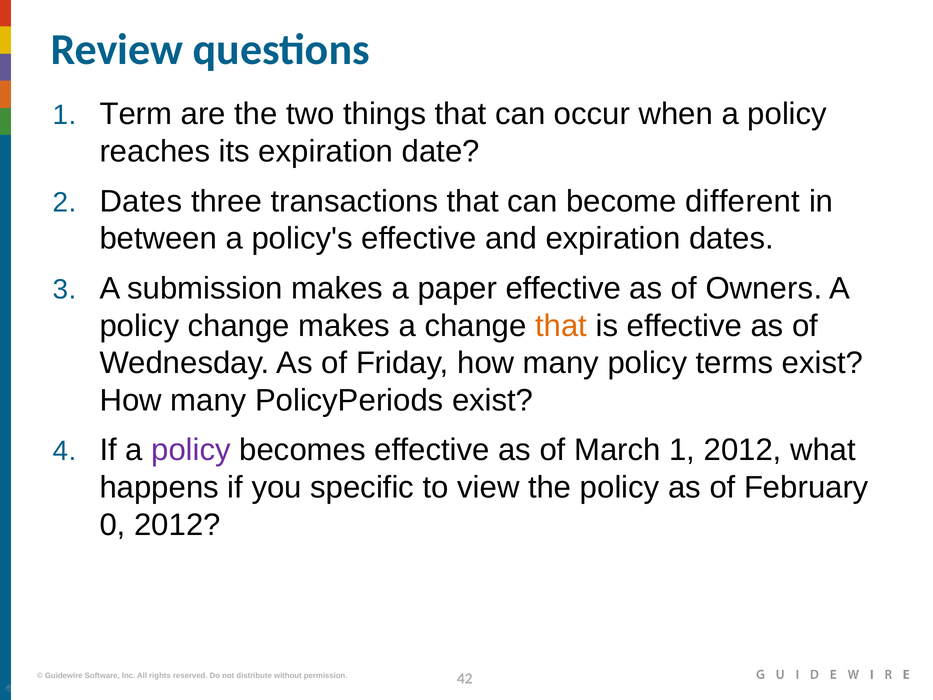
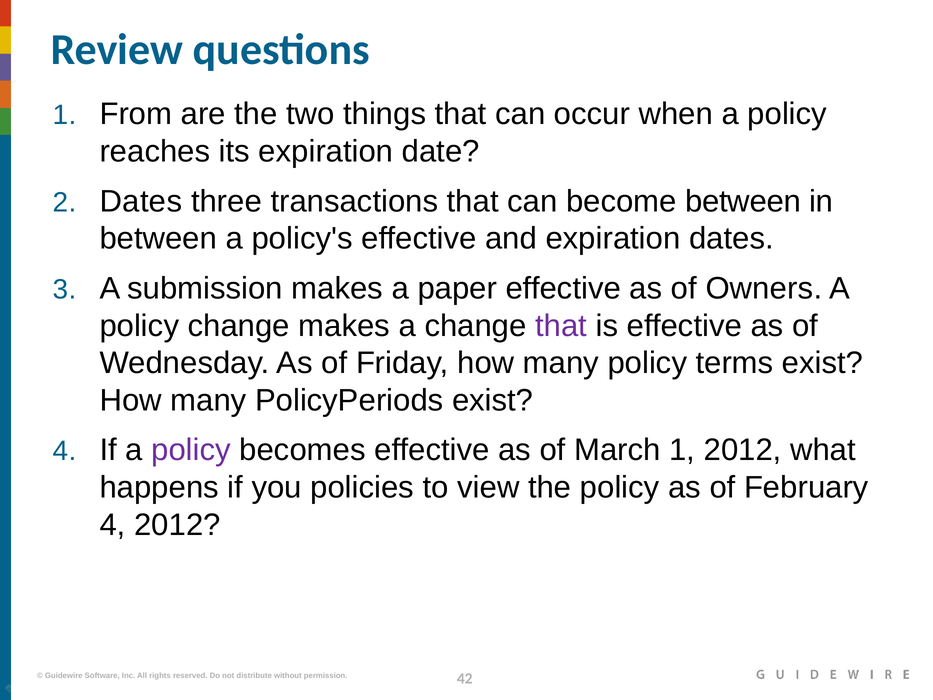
Term: Term -> From
become different: different -> between
that at (561, 326) colour: orange -> purple
specific: specific -> policies
0 at (113, 525): 0 -> 4
